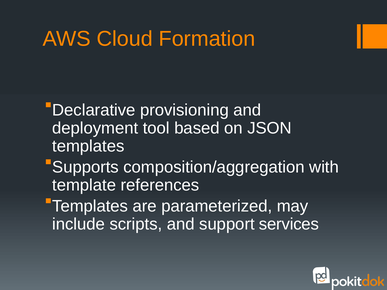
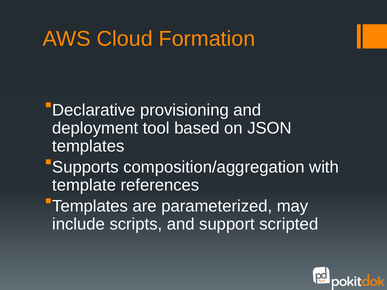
services: services -> scripted
